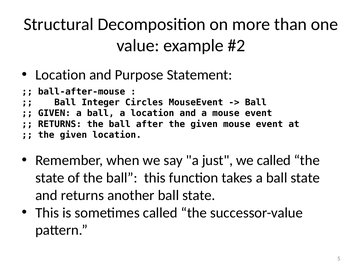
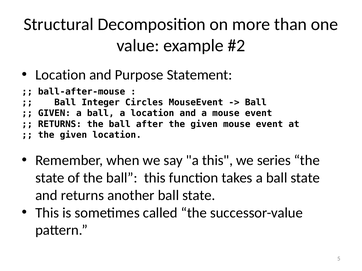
a just: just -> this
we called: called -> series
